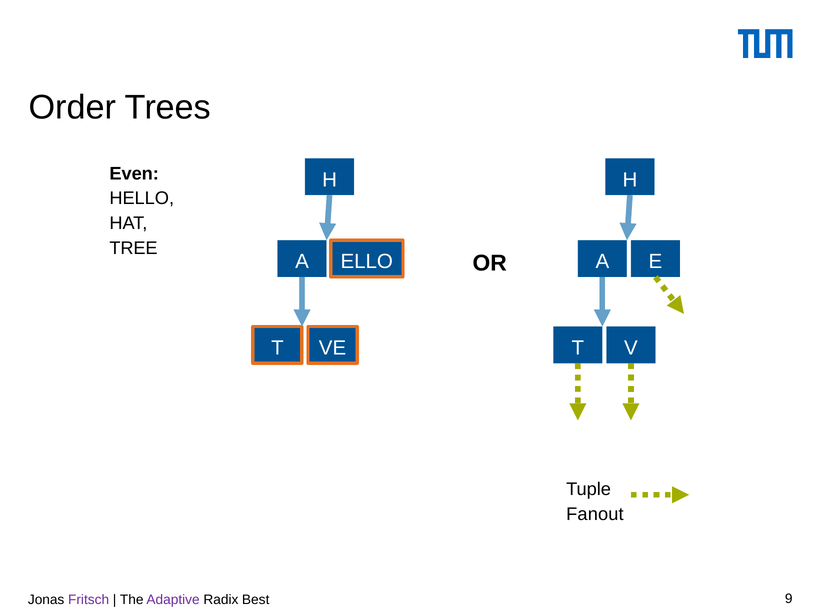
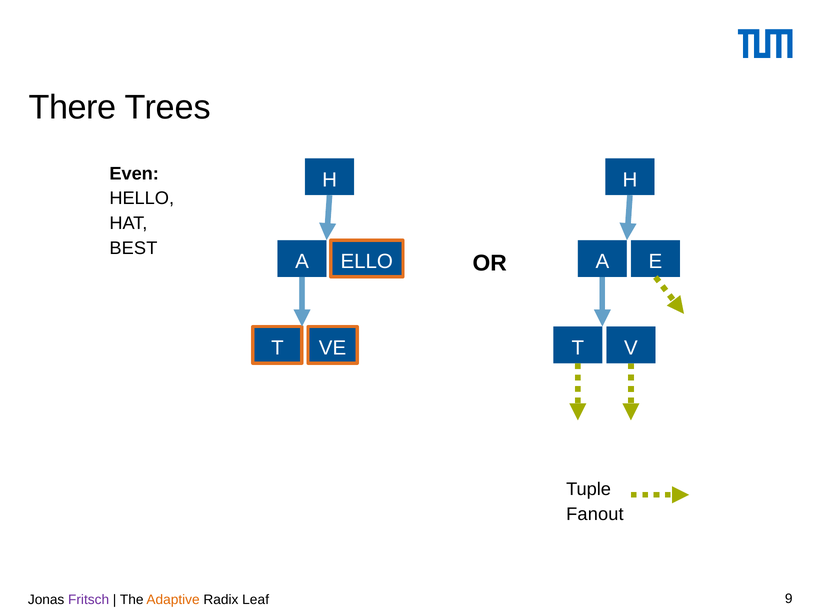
Order: Order -> There
TREE: TREE -> BEST
Adaptive colour: purple -> orange
Best: Best -> Leaf
